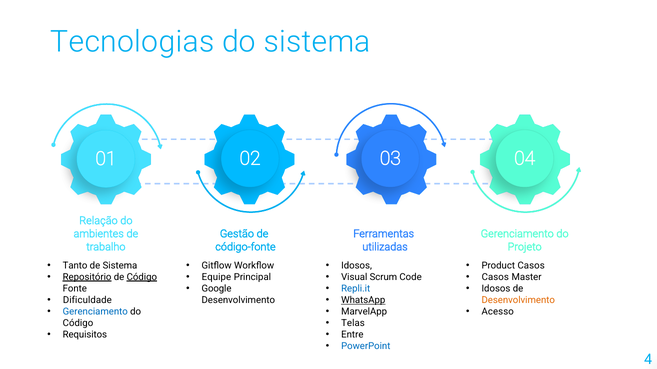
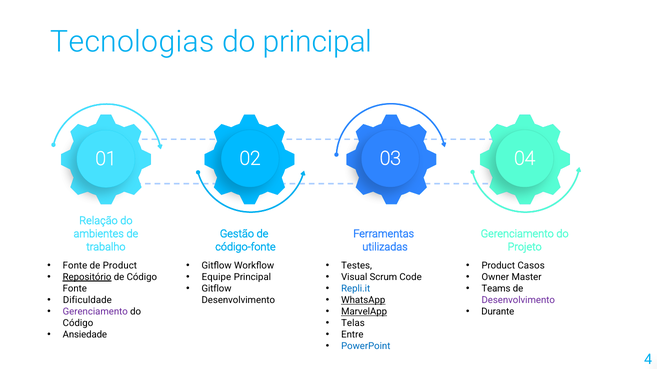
do sistema: sistema -> principal
Tanto at (75, 266): Tanto -> Fonte
de Sistema: Sistema -> Product
Idosos at (357, 266): Idosos -> Testes
Código at (142, 277) underline: present -> none
Casos at (495, 277): Casos -> Owner
Google at (217, 289): Google -> Gitflow
Idosos at (496, 289): Idosos -> Teams
Desenvolvimento at (518, 300) colour: orange -> purple
Gerenciamento at (95, 312) colour: blue -> purple
Acesso: Acesso -> Durante
MarvelApp underline: none -> present
Requisitos: Requisitos -> Ansiedade
